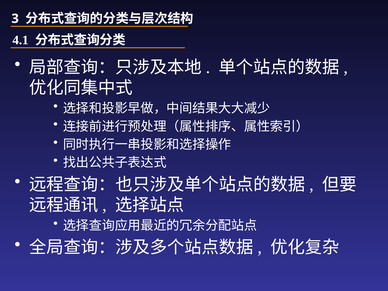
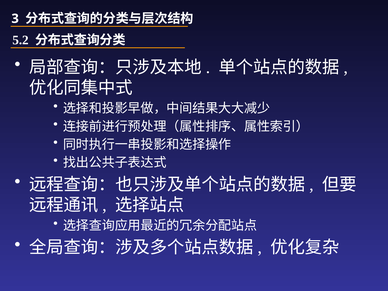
4.1: 4.1 -> 5.2
